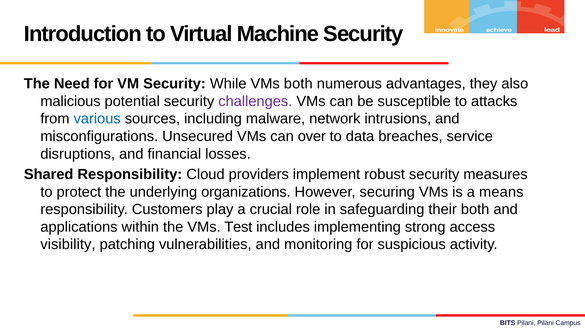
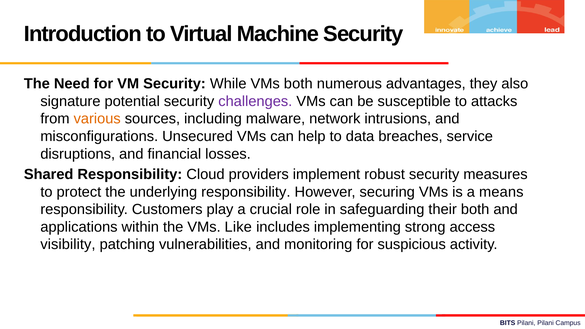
malicious: malicious -> signature
various colour: blue -> orange
over: over -> help
underlying organizations: organizations -> responsibility
Test: Test -> Like
